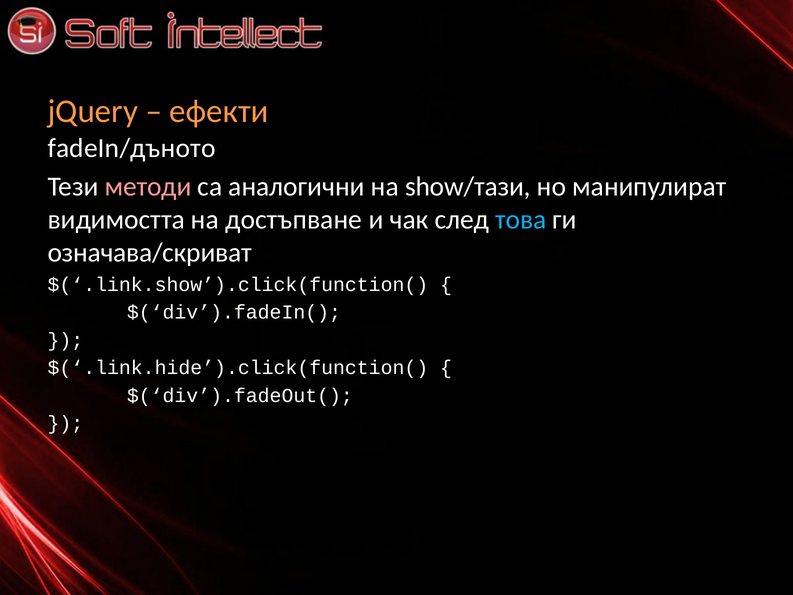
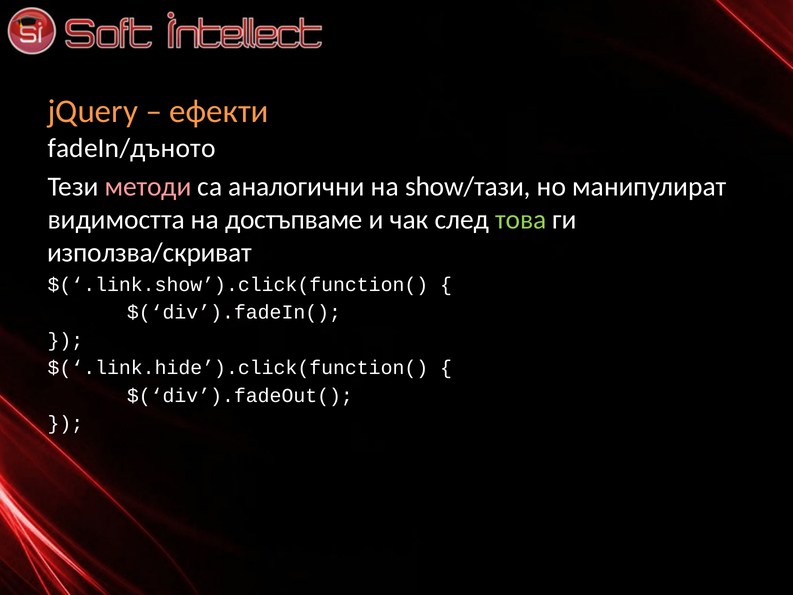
достъпване: достъпване -> достъпваме
това colour: light blue -> light green
означава/скриват: означава/скриват -> използва/скриват
